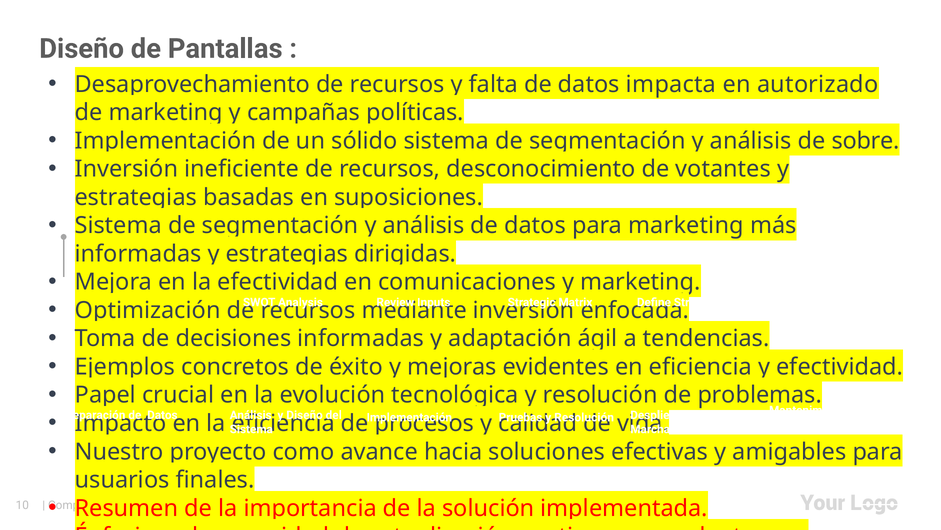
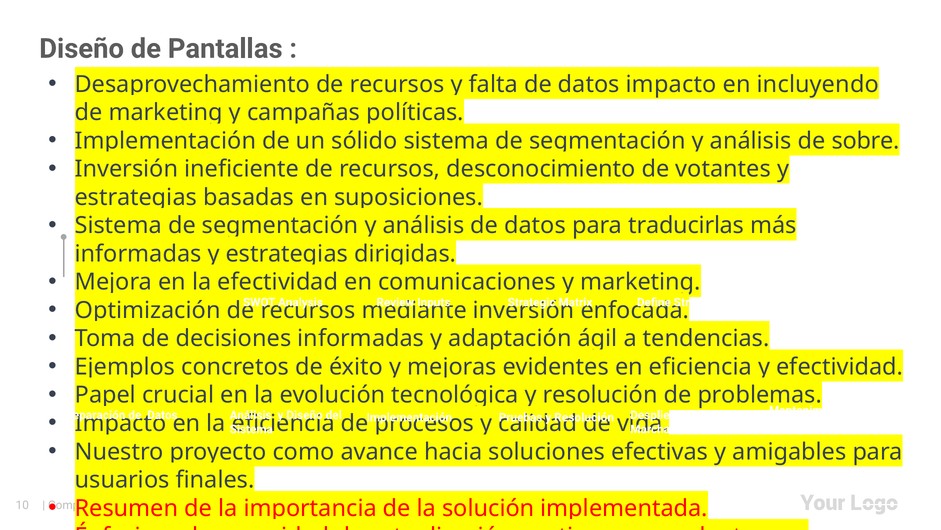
datos impacta: impacta -> impacto
autorizado: autorizado -> incluyendo
para marketing: marketing -> traducirlas
